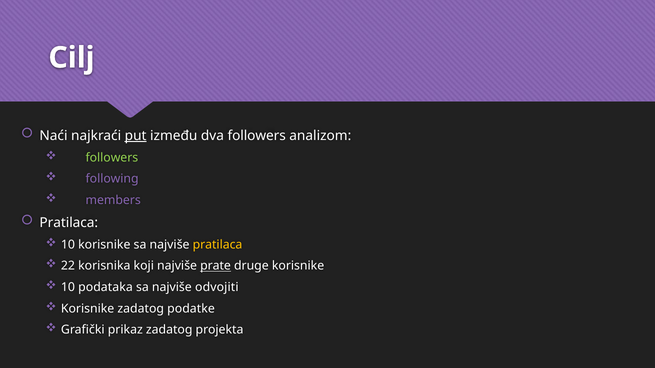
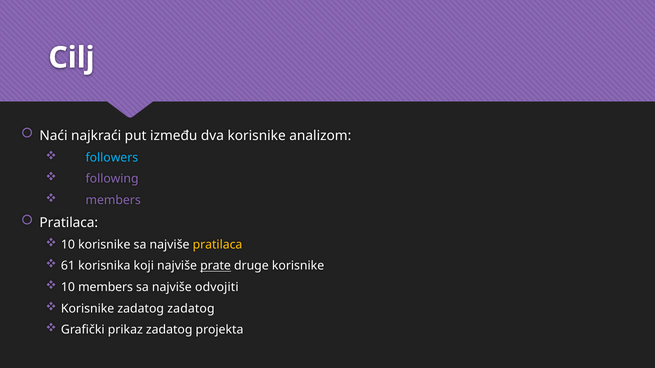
put underline: present -> none
dva followers: followers -> korisnike
followers at (112, 158) colour: light green -> light blue
22: 22 -> 61
10 podataka: podataka -> members
zadatog podatke: podatke -> zadatog
